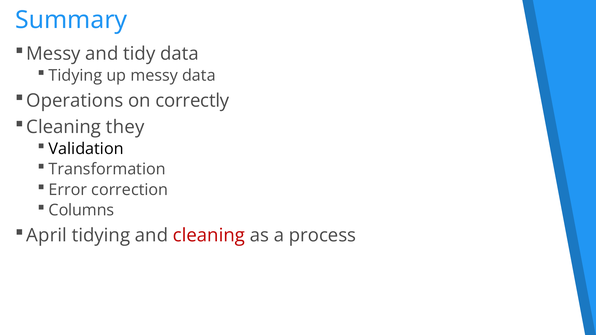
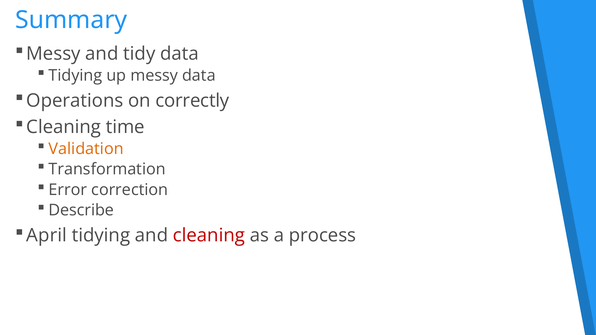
they: they -> time
Validation colour: black -> orange
Columns: Columns -> Describe
